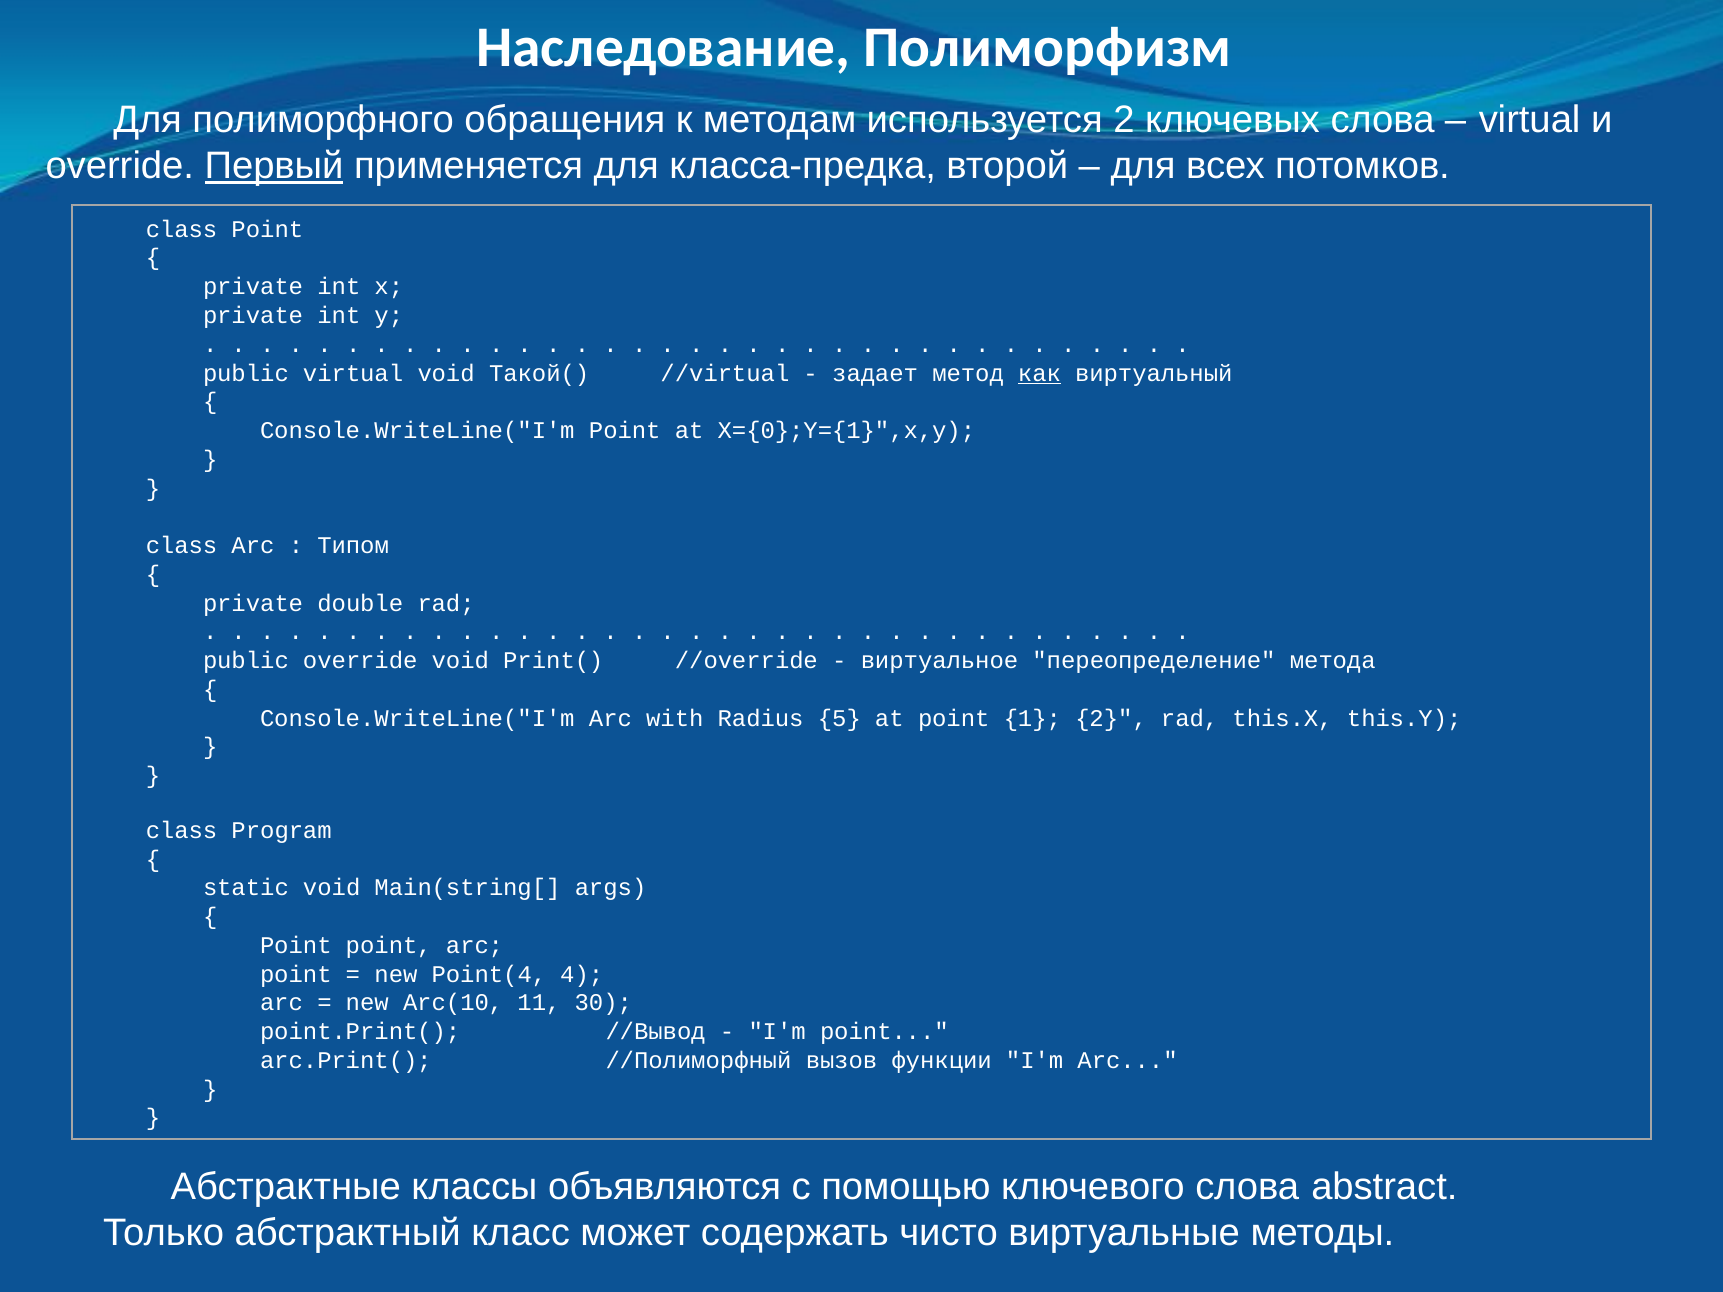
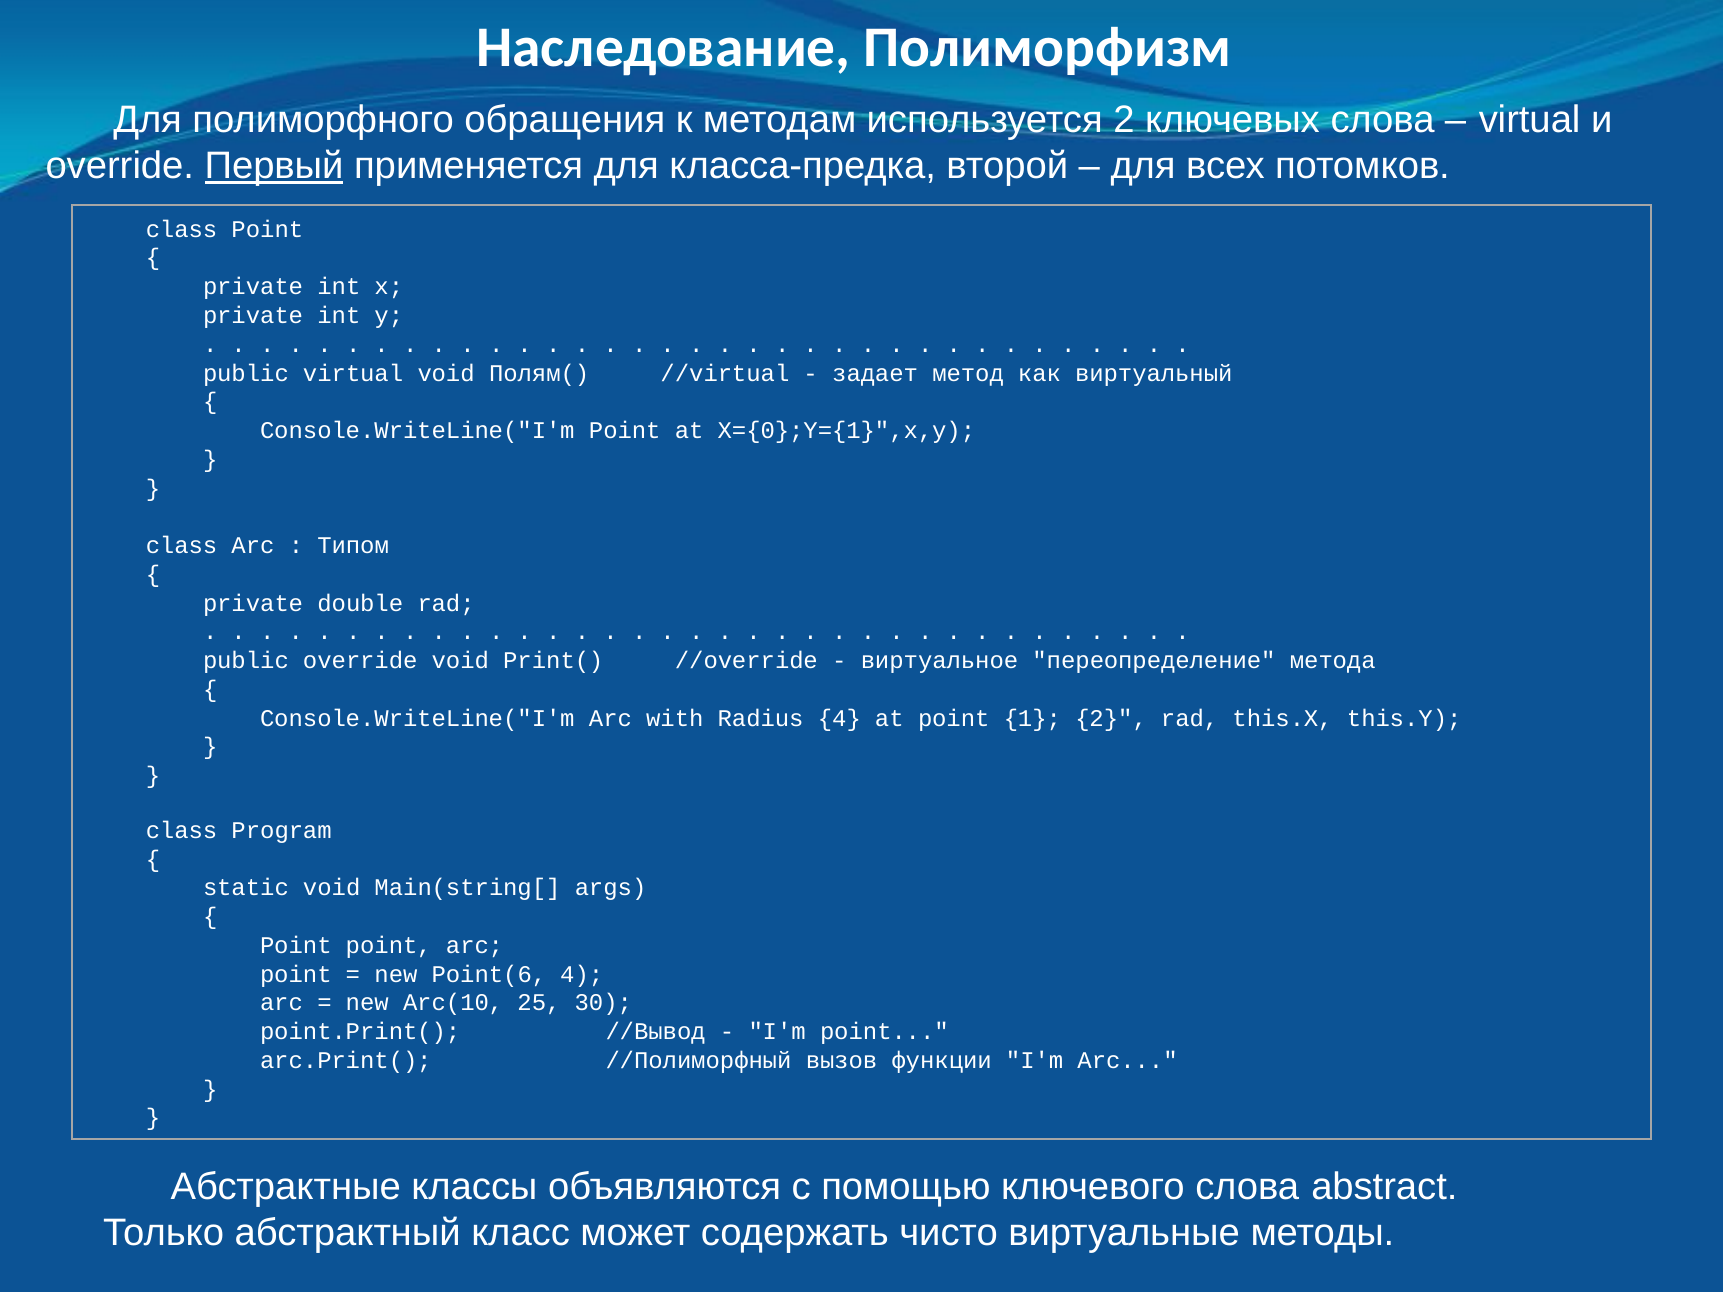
Такой(: Такой( -> Полям(
как underline: present -> none
Radius 5: 5 -> 4
Point(4: Point(4 -> Point(6
11: 11 -> 25
